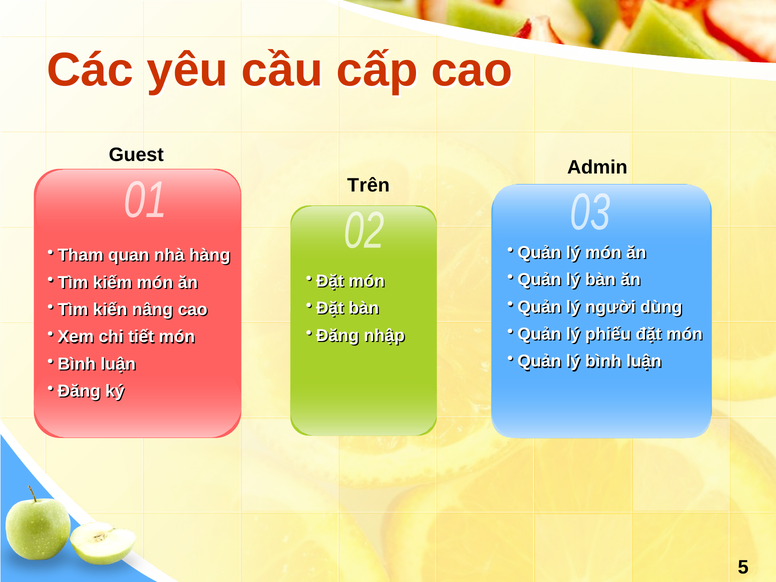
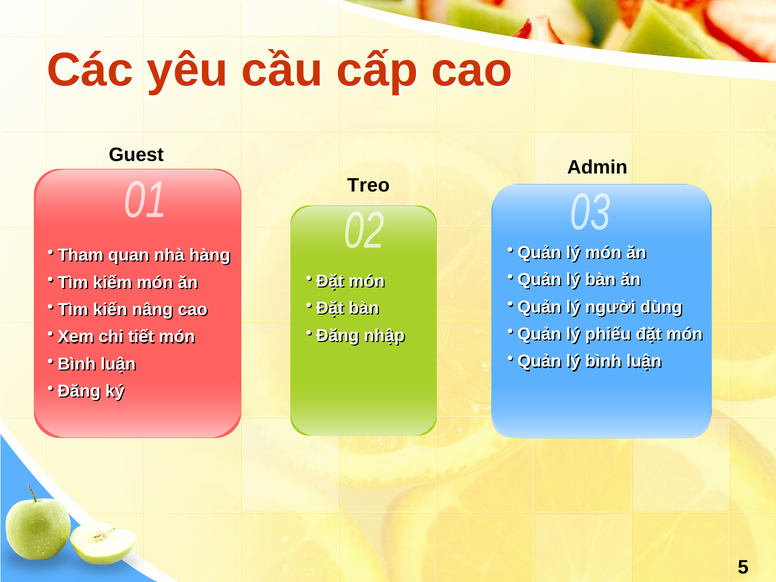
Trên: Trên -> Treo
